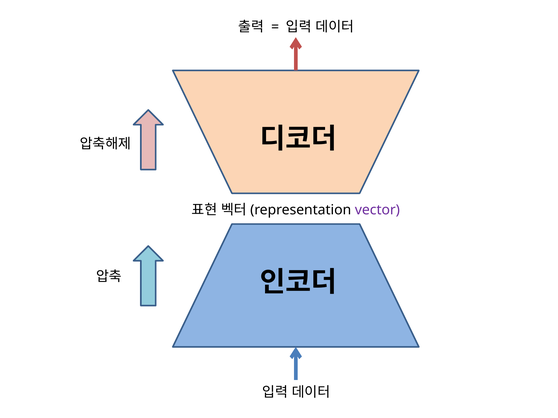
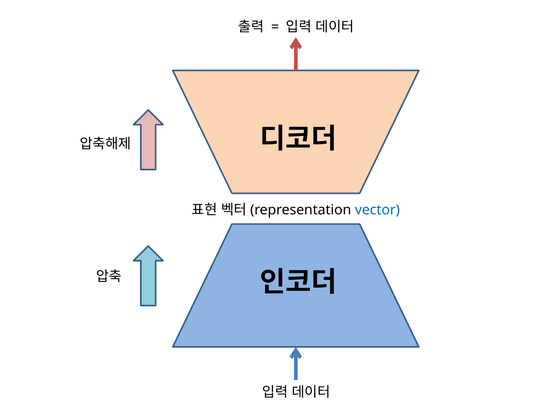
vector colour: purple -> blue
